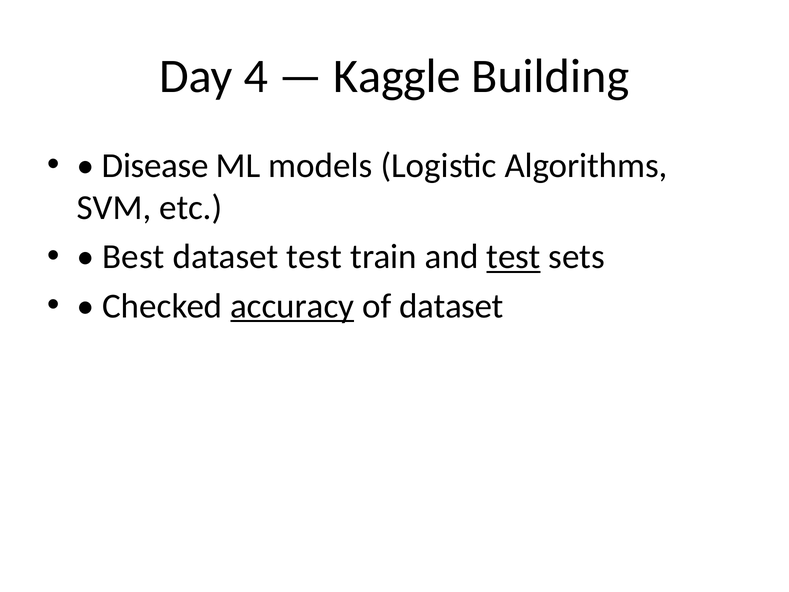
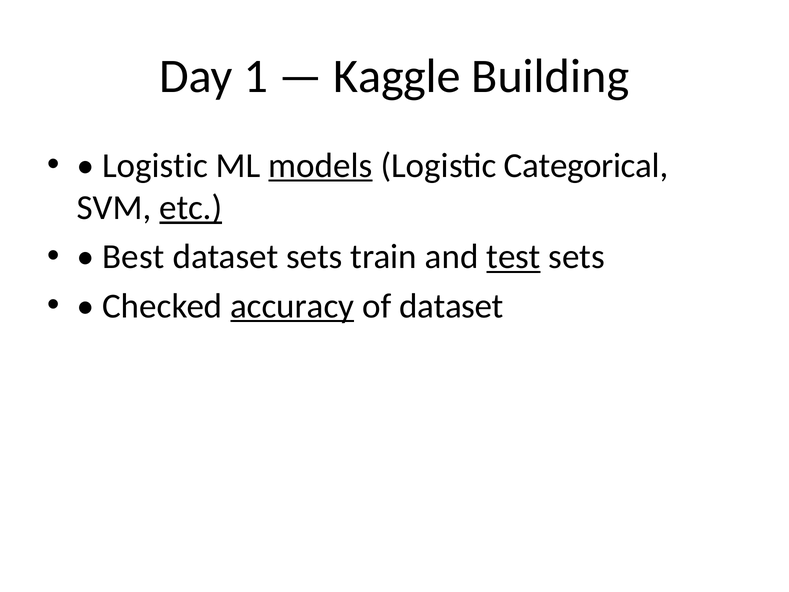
4: 4 -> 1
Disease at (155, 166): Disease -> Logistic
models underline: none -> present
Algorithms: Algorithms -> Categorical
etc underline: none -> present
dataset test: test -> sets
